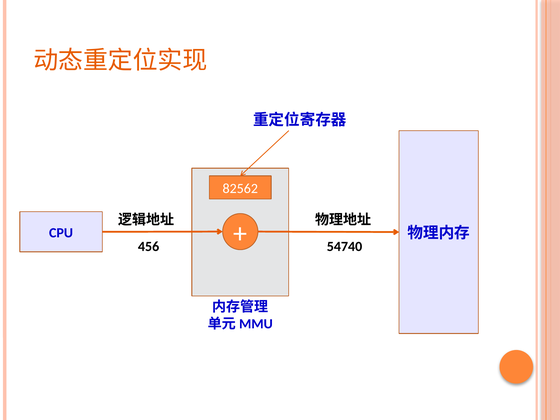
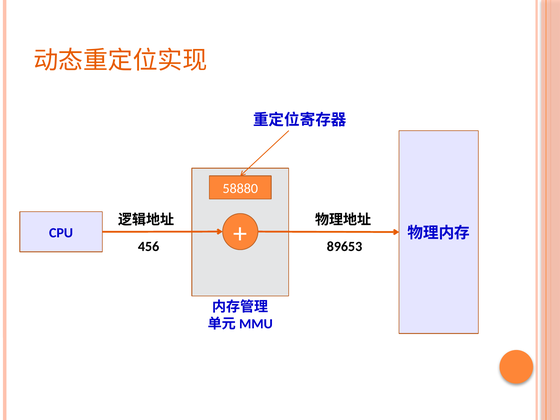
82562: 82562 -> 58880
54740: 54740 -> 89653
